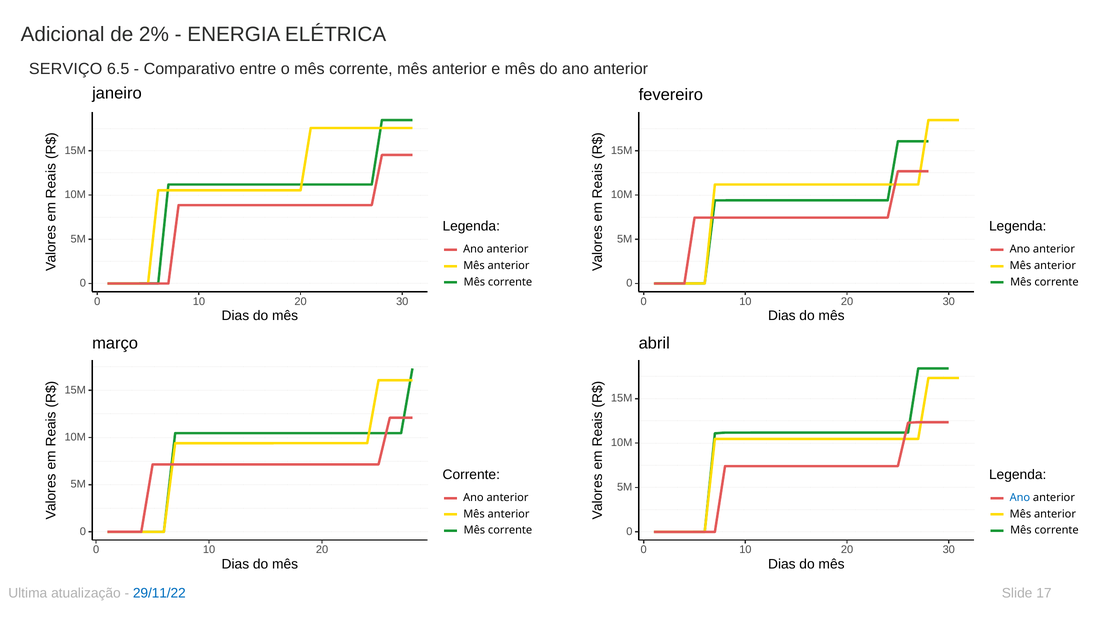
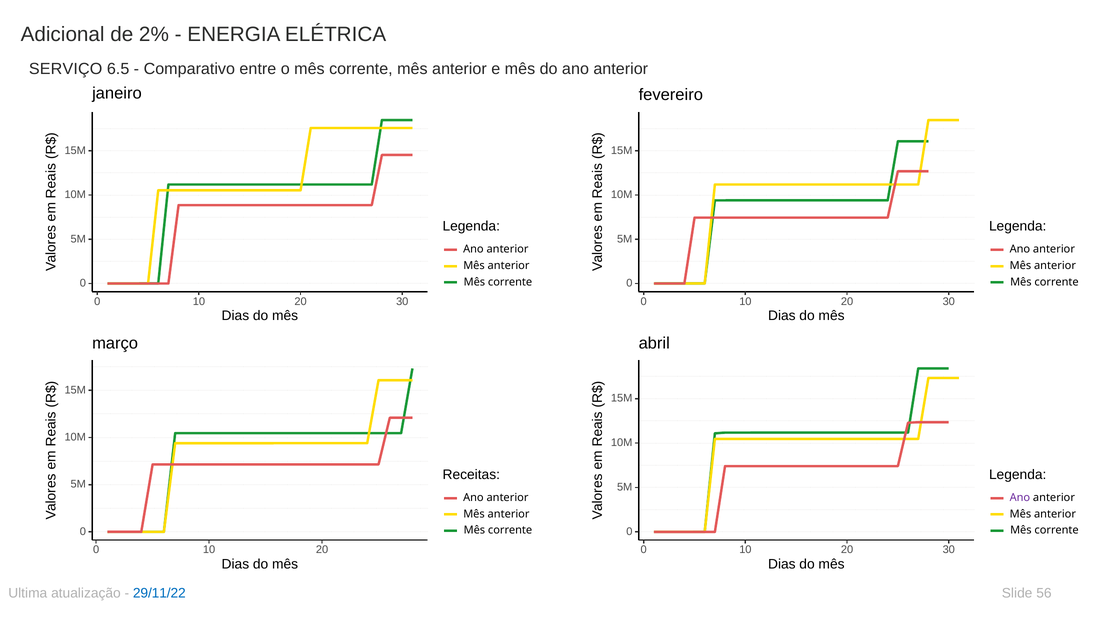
Corrente at (471, 475): Corrente -> Receitas
Ano at (1020, 498) colour: blue -> purple
17: 17 -> 56
